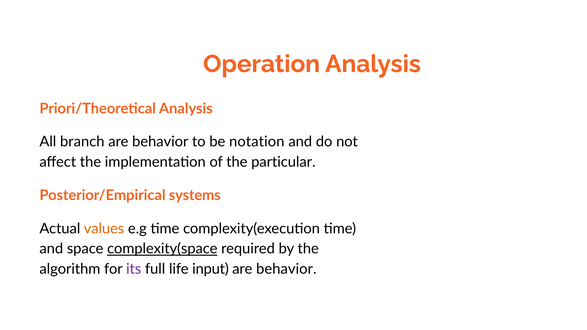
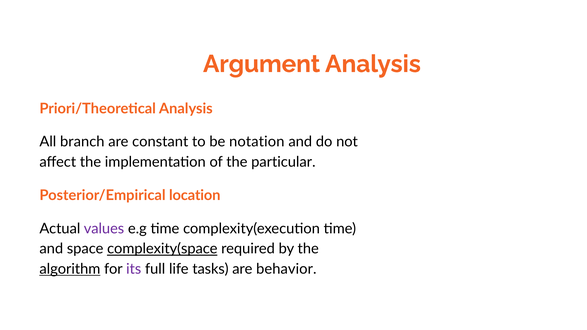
Operation: Operation -> Argument
behavior at (160, 142): behavior -> constant
systems: systems -> location
values colour: orange -> purple
algorithm underline: none -> present
input: input -> tasks
